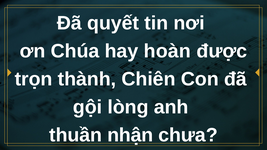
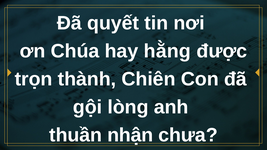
hoàn: hoàn -> hằng
